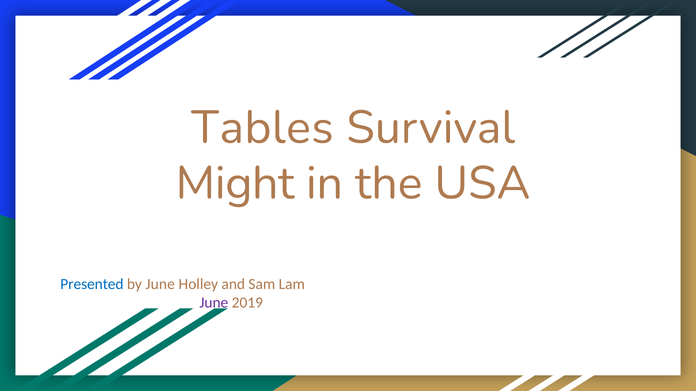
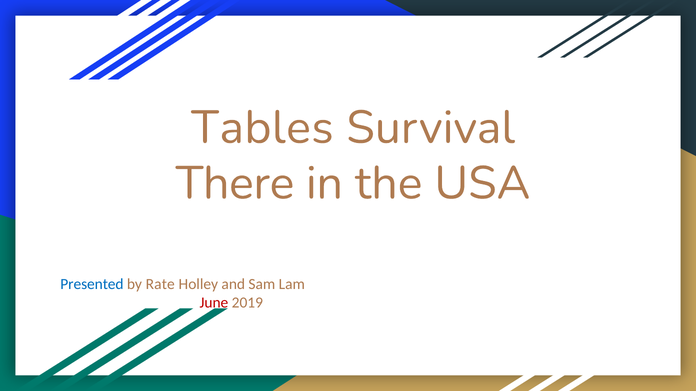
Might: Might -> There
by June: June -> Rate
June at (214, 303) colour: purple -> red
